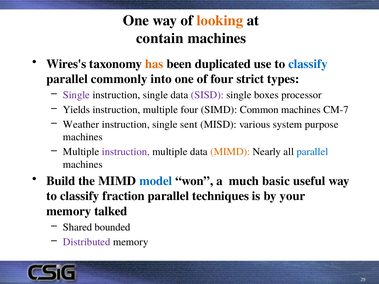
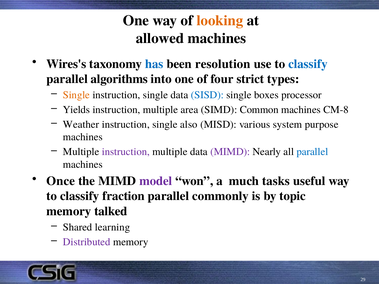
contain: contain -> allowed
has colour: orange -> blue
duplicated: duplicated -> resolution
commonly: commonly -> algorithms
Single at (76, 95) colour: purple -> orange
SISD colour: purple -> blue
multiple four: four -> area
CM-7: CM-7 -> CM-8
sent: sent -> also
MIMD at (230, 152) colour: orange -> purple
Build: Build -> Once
model colour: blue -> purple
basic: basic -> tasks
techniques: techniques -> commonly
your: your -> topic
bounded: bounded -> learning
